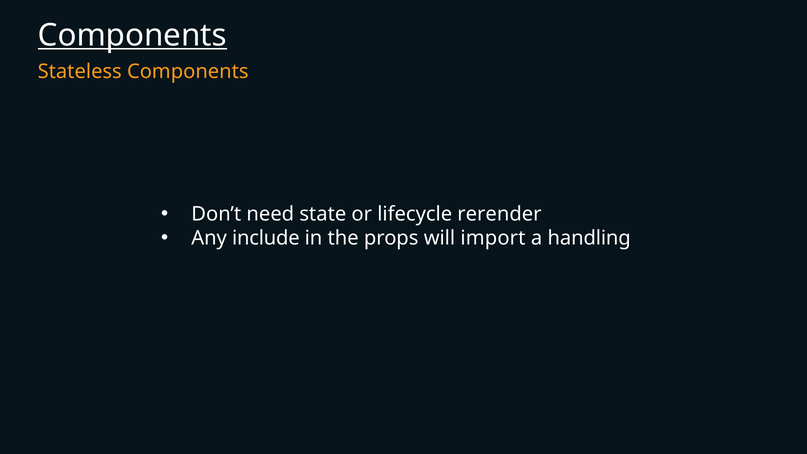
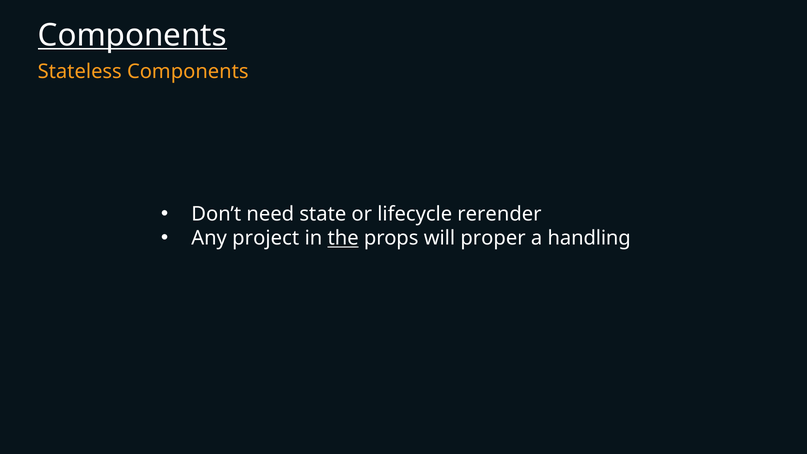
include: include -> project
the underline: none -> present
import: import -> proper
